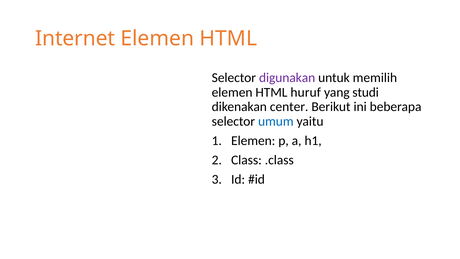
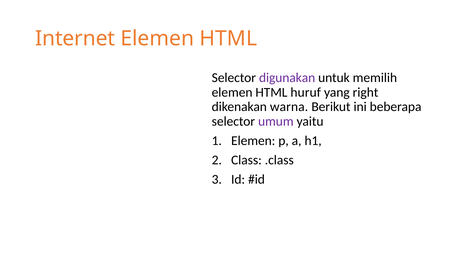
studi: studi -> right
center: center -> warna
umum colour: blue -> purple
